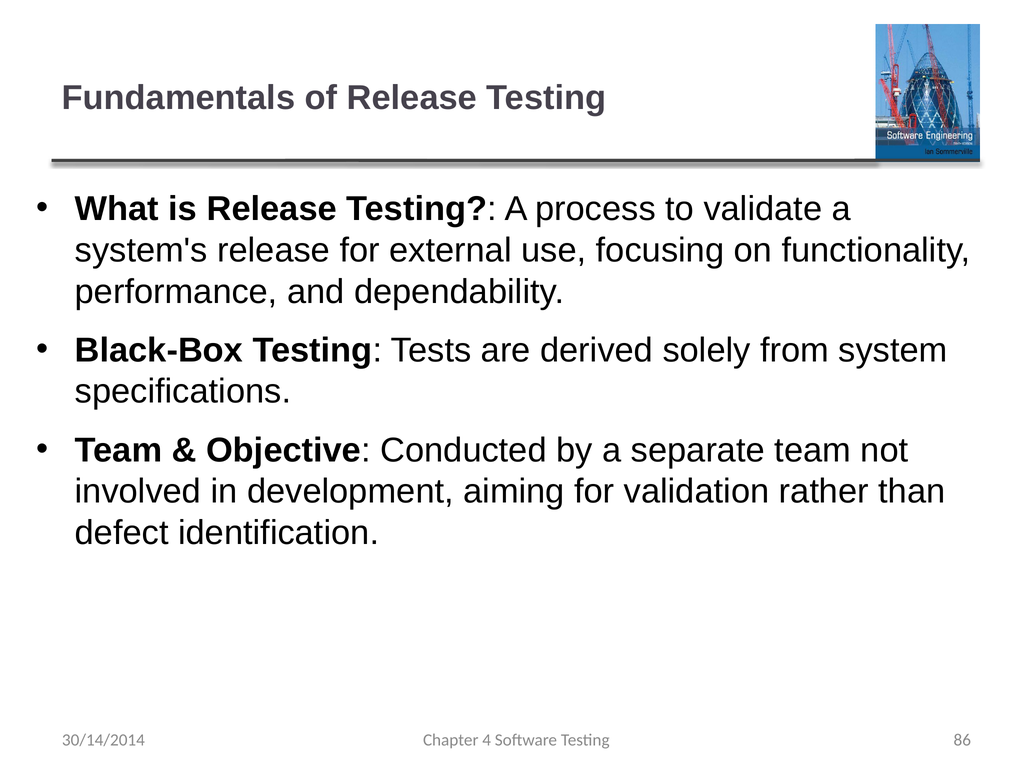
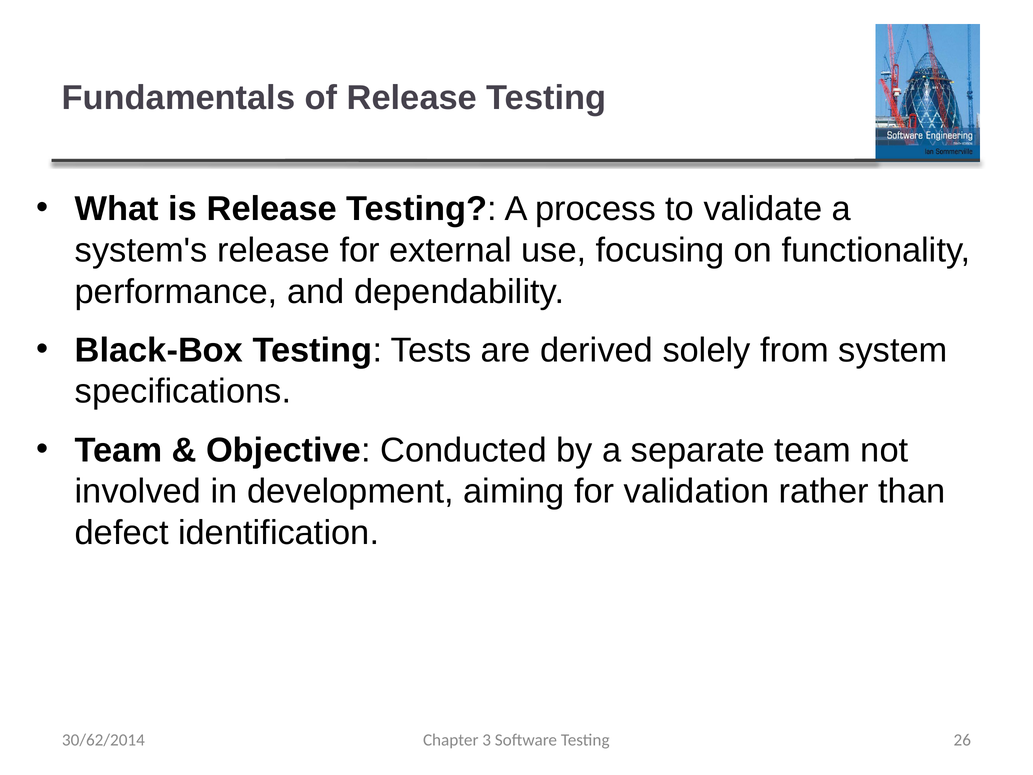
4: 4 -> 3
86: 86 -> 26
30/14/2014: 30/14/2014 -> 30/62/2014
